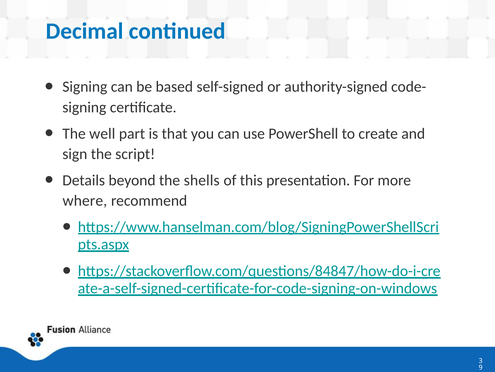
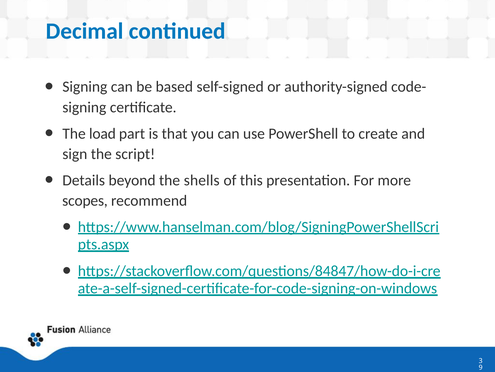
well: well -> load
where: where -> scopes
